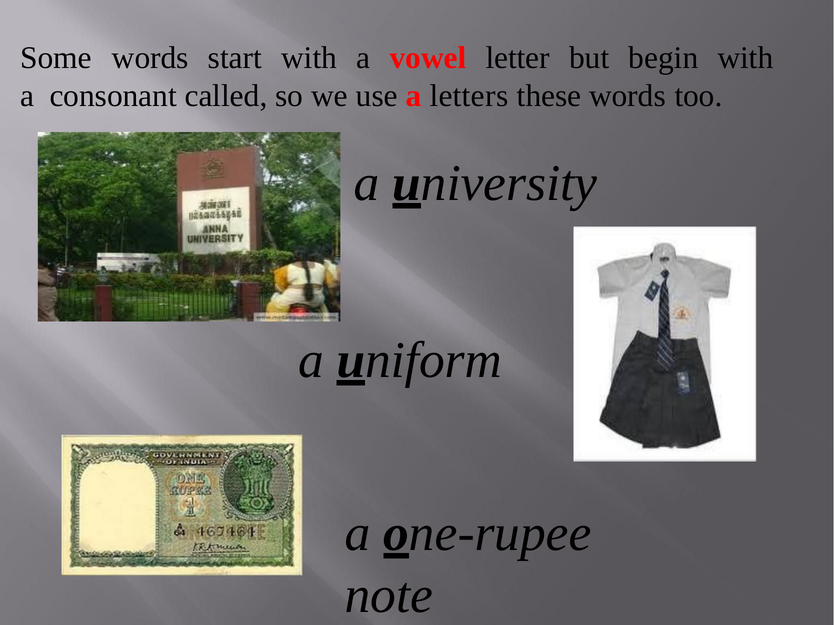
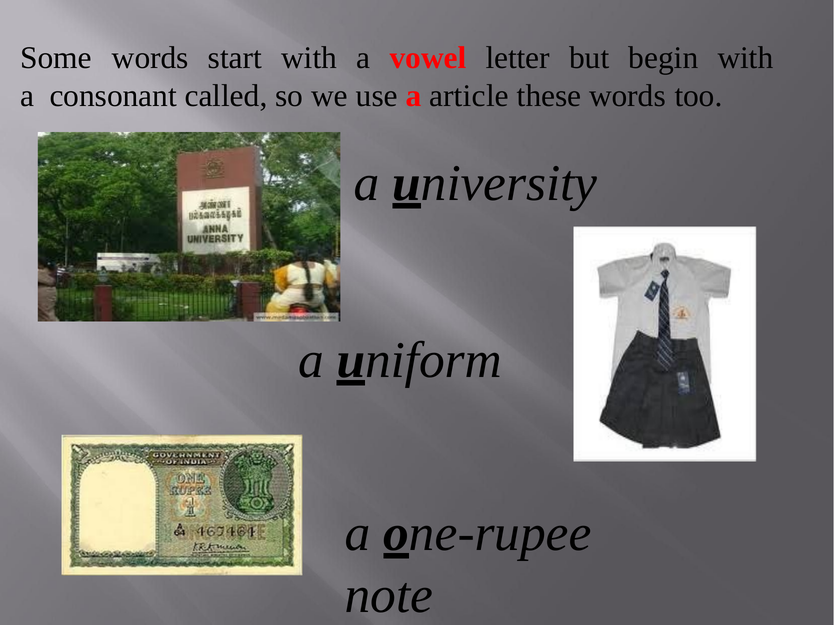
letters: letters -> article
